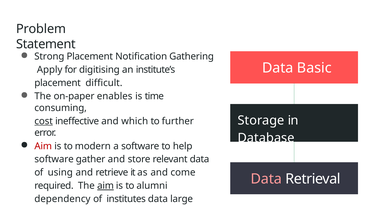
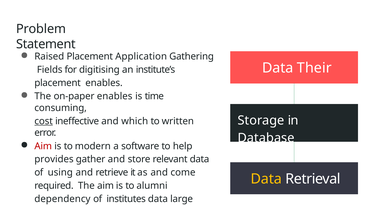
Strong: Strong -> Raised
Notification: Notification -> Application
Basic: Basic -> Their
Apply: Apply -> Fields
placement difficult: difficult -> enables
further: further -> written
software at (54, 159): software -> provides
Data at (266, 179) colour: pink -> yellow
aim at (106, 186) underline: present -> none
